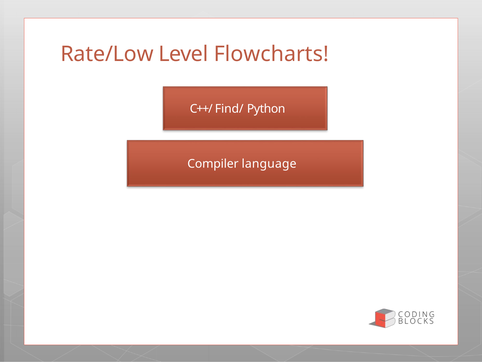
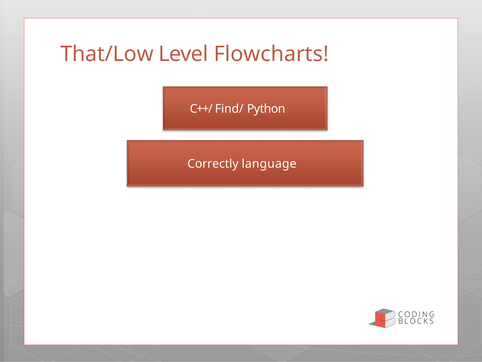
Rate/Low: Rate/Low -> That/Low
Compiler: Compiler -> Correctly
